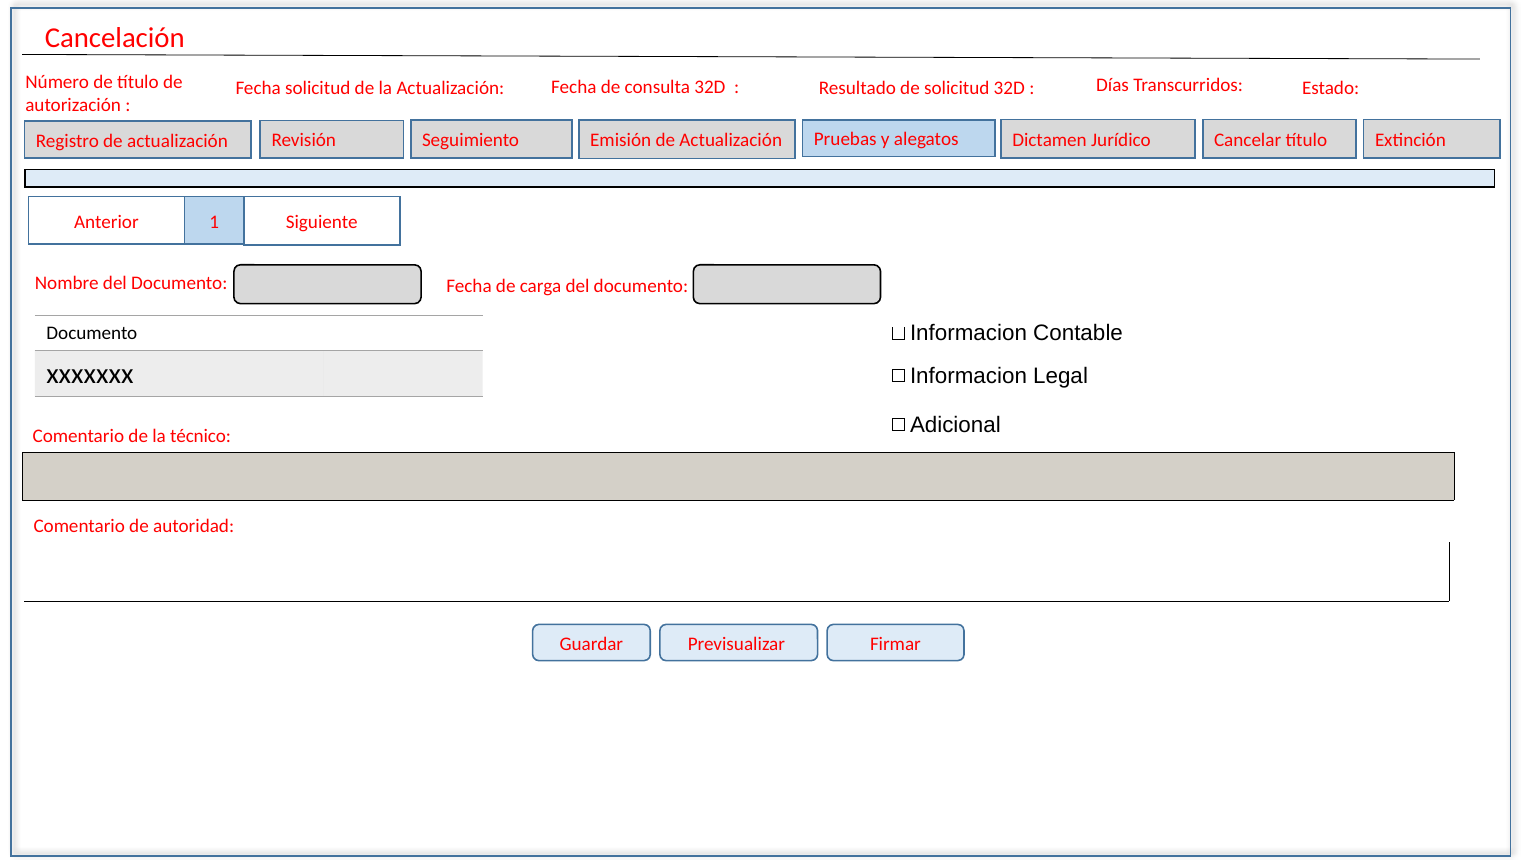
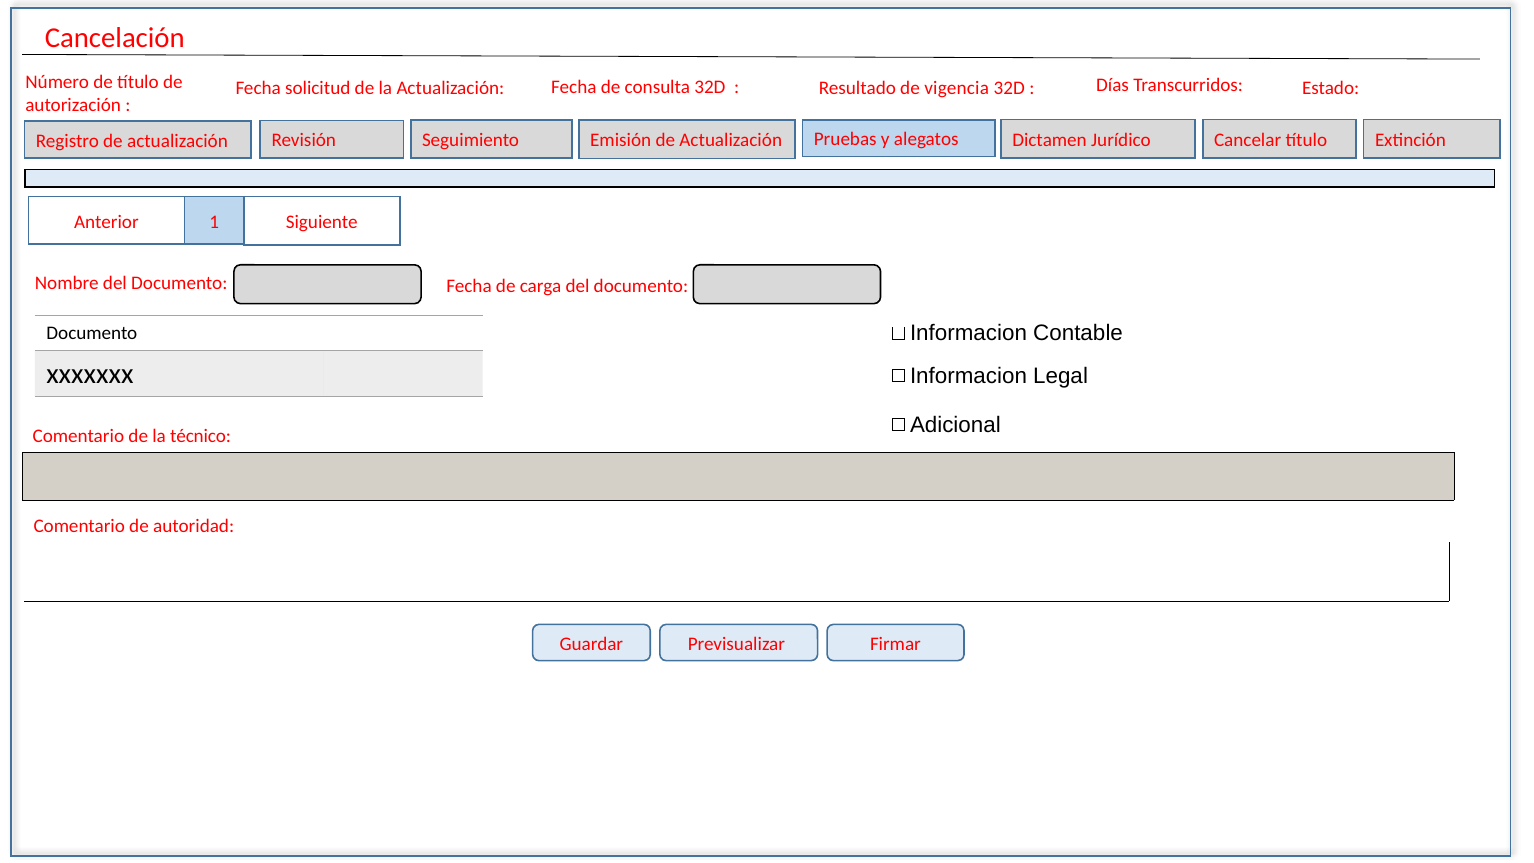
de solicitud: solicitud -> vigencia
